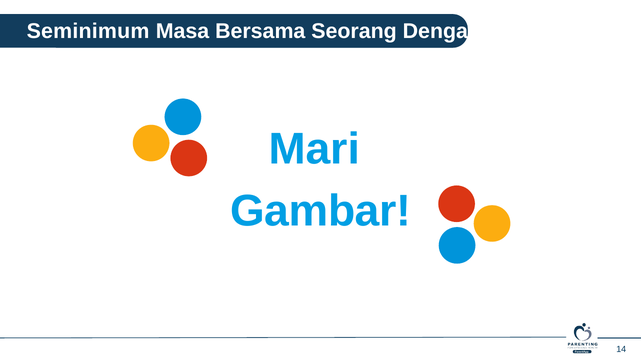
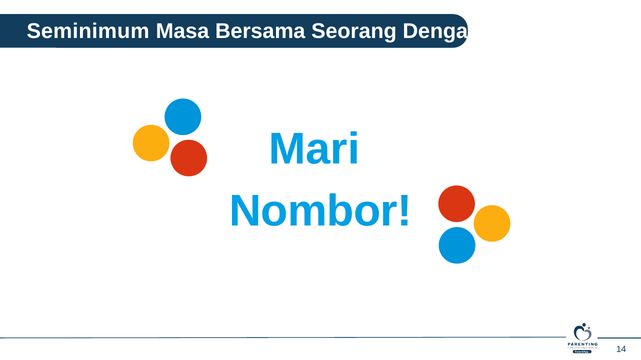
Gambar: Gambar -> Nombor
